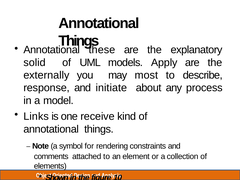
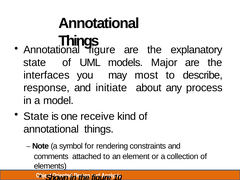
Annotational these: these -> figure
solid at (35, 62): solid -> state
Apply: Apply -> Major
externally: externally -> interfaces
Links at (36, 116): Links -> State
